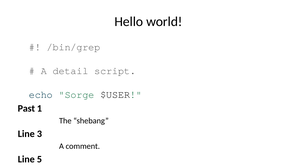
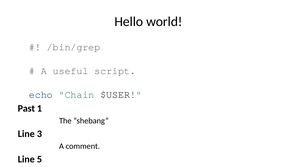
detail: detail -> useful
Sorge: Sorge -> Chain
